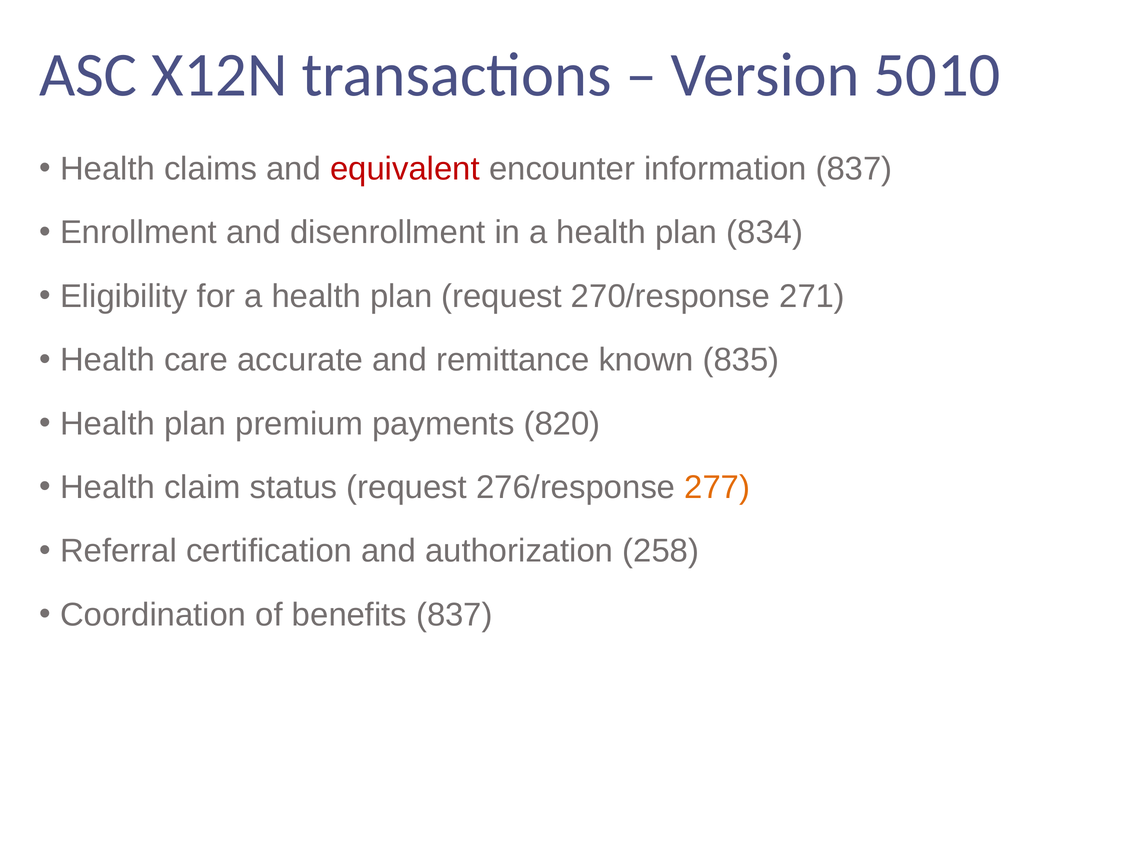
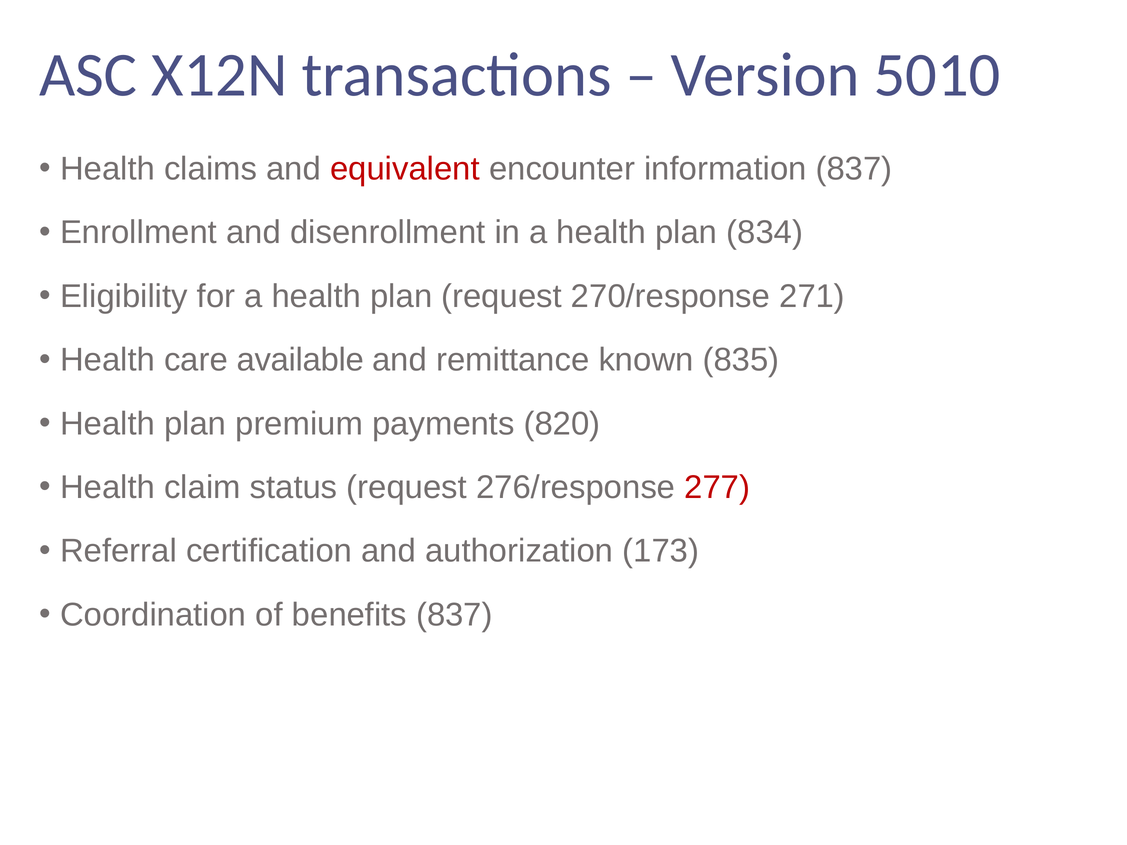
accurate: accurate -> available
277 colour: orange -> red
258: 258 -> 173
